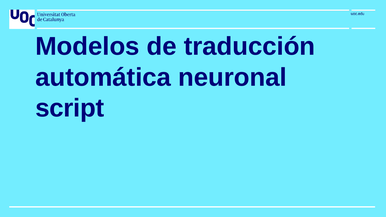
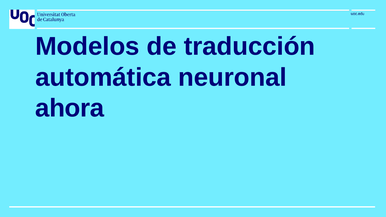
script: script -> ahora
